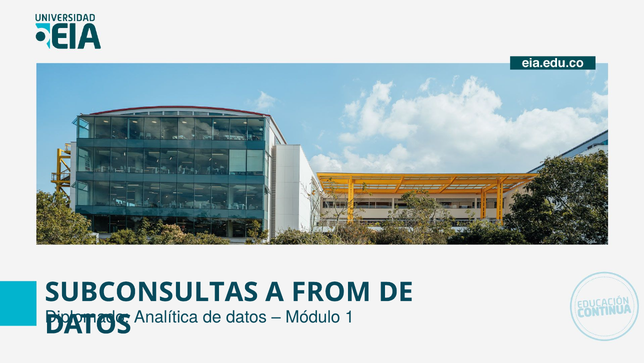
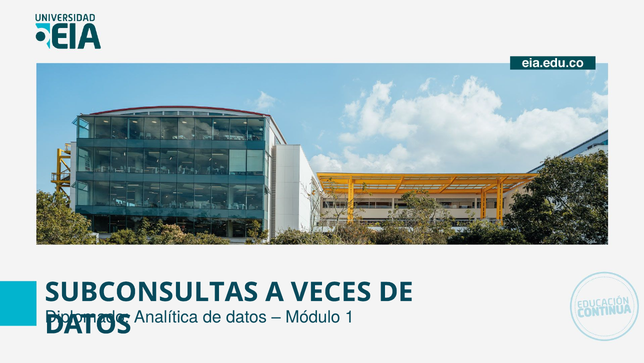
FROM: FROM -> VECES
